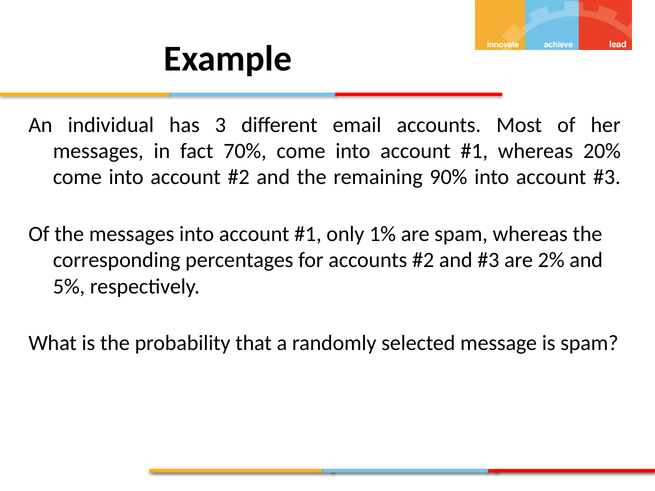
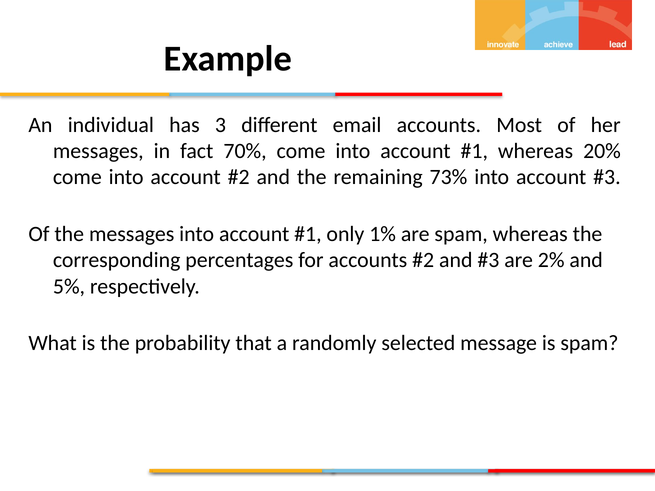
90%: 90% -> 73%
